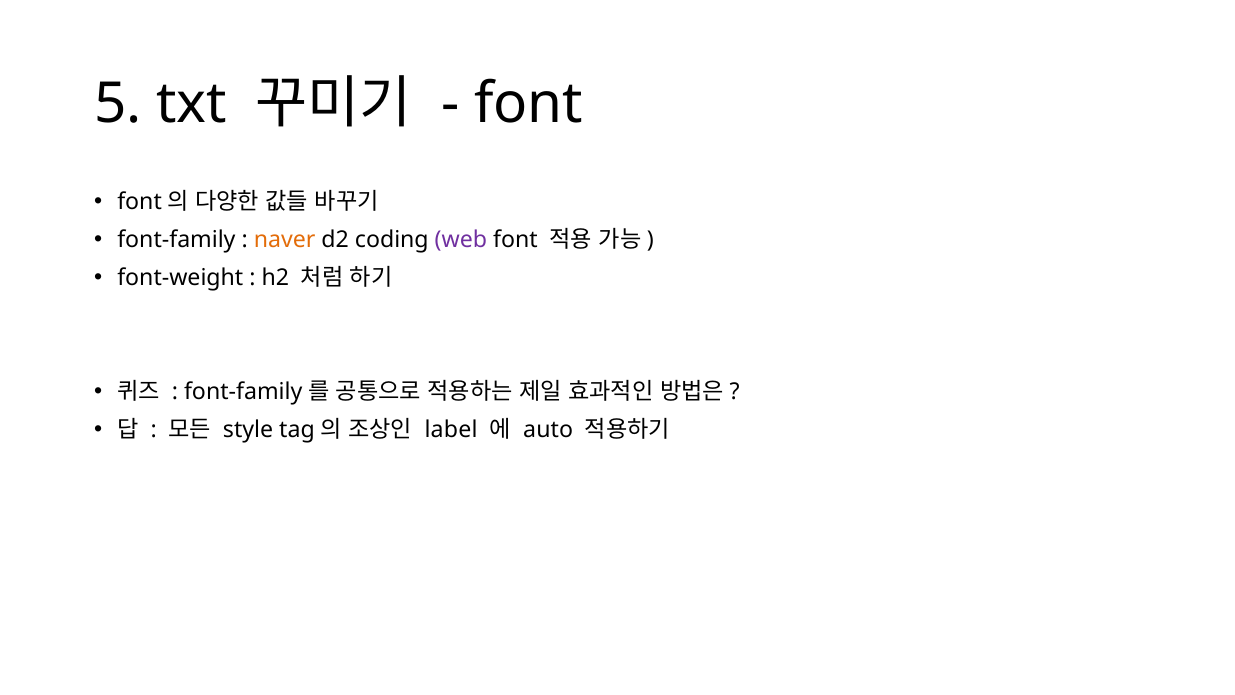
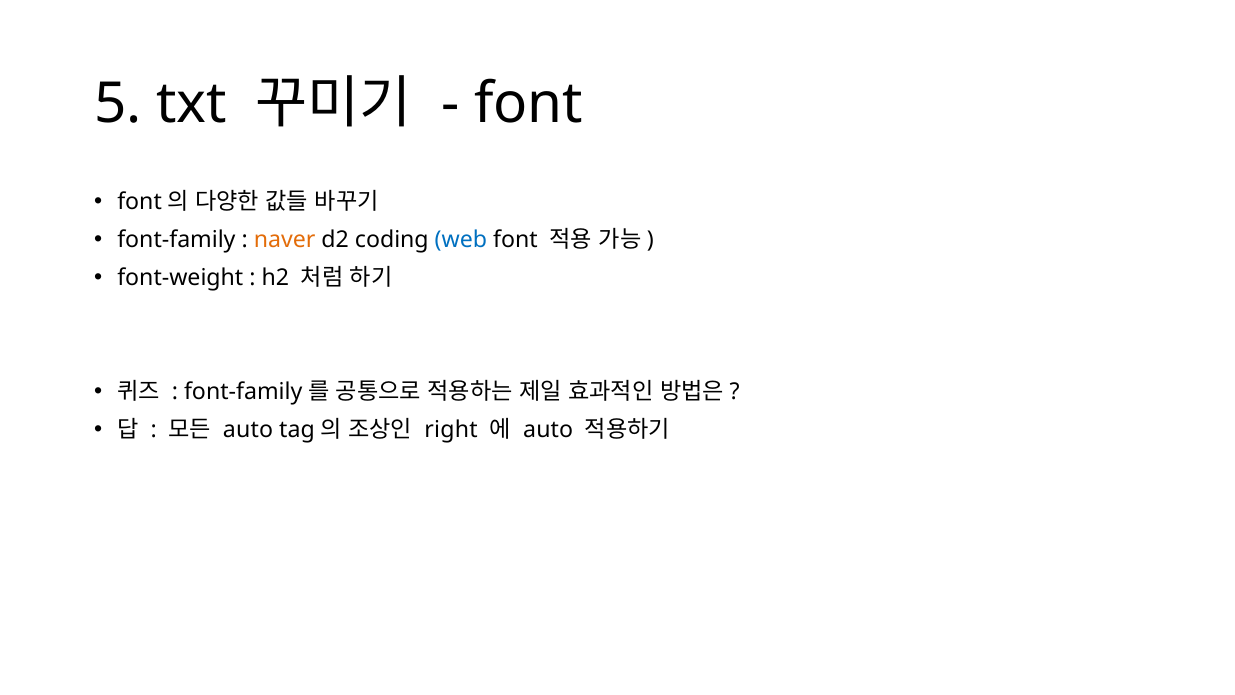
web colour: purple -> blue
style at (248, 429): style -> auto
label: label -> right
